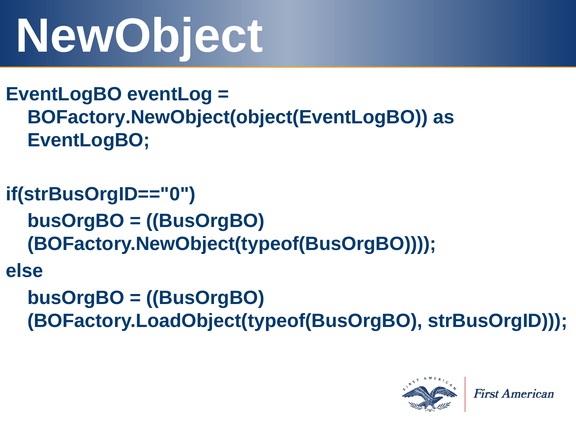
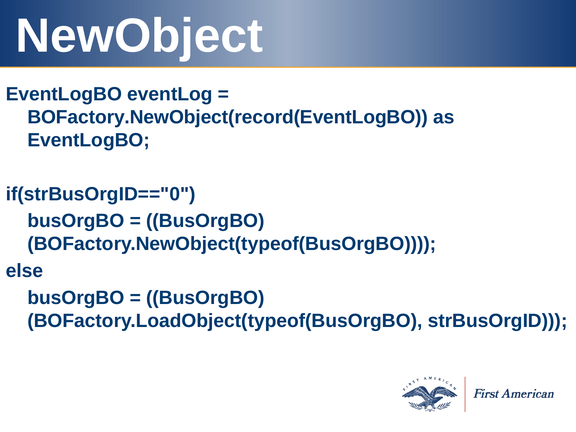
BOFactory.NewObject(object(EventLogBO: BOFactory.NewObject(object(EventLogBO -> BOFactory.NewObject(record(EventLogBO
